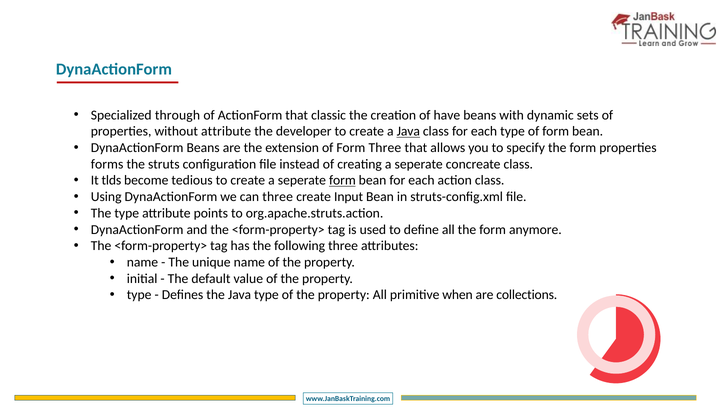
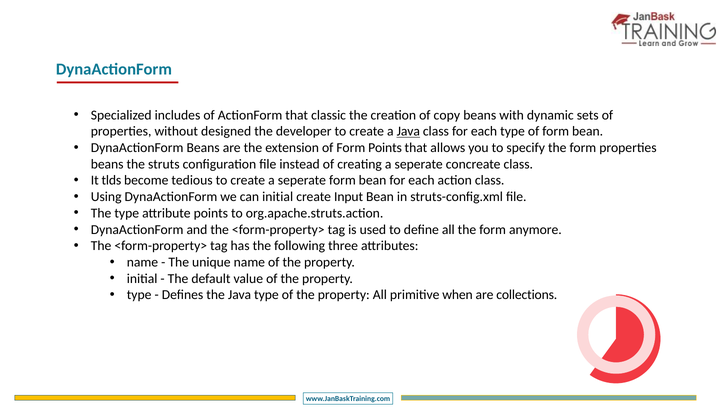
through: through -> includes
have: have -> copy
without attribute: attribute -> designed
Form Three: Three -> Points
forms at (107, 164): forms -> beans
form at (342, 180) underline: present -> none
can three: three -> initial
